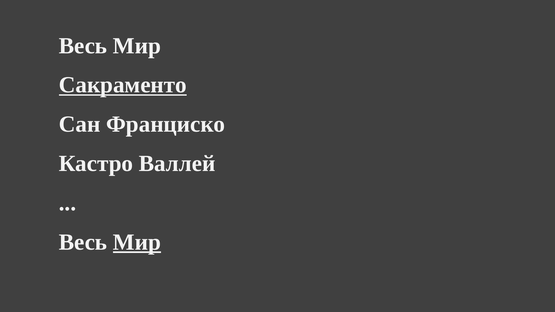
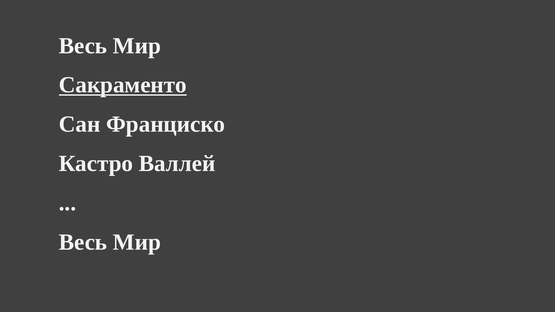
Мир at (137, 242) underline: present -> none
